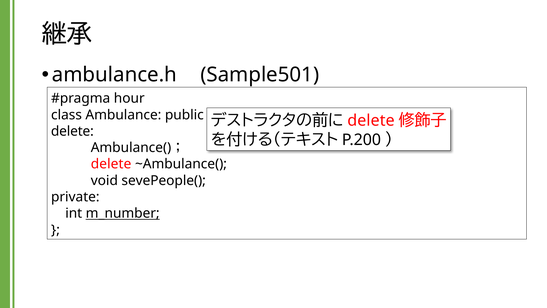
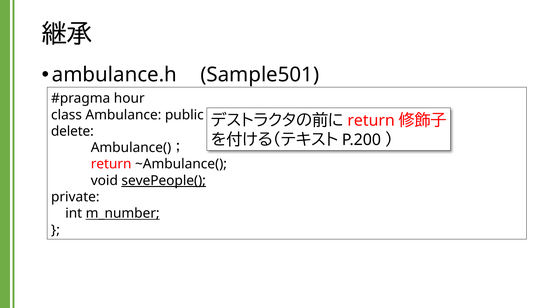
delete at (371, 121): delete -> return
delete at (111, 164): delete -> return
sevePeople( underline: none -> present
